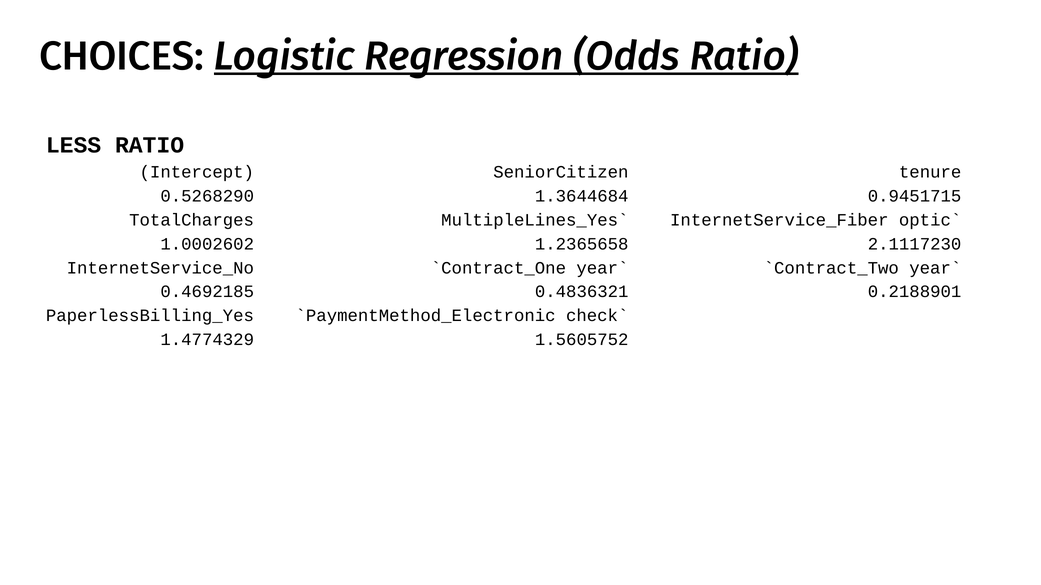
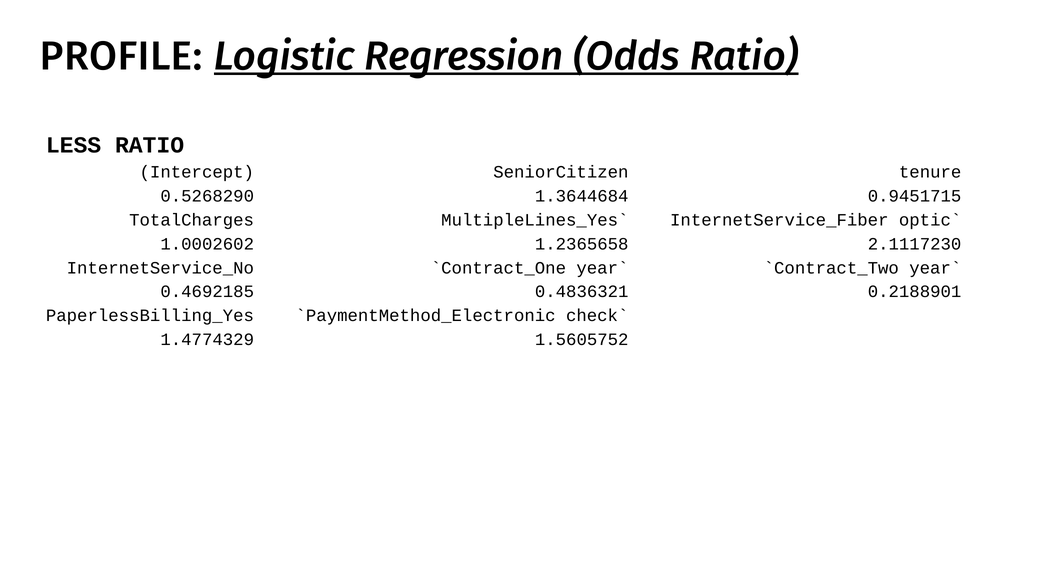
CHOICES: CHOICES -> PROFILE
